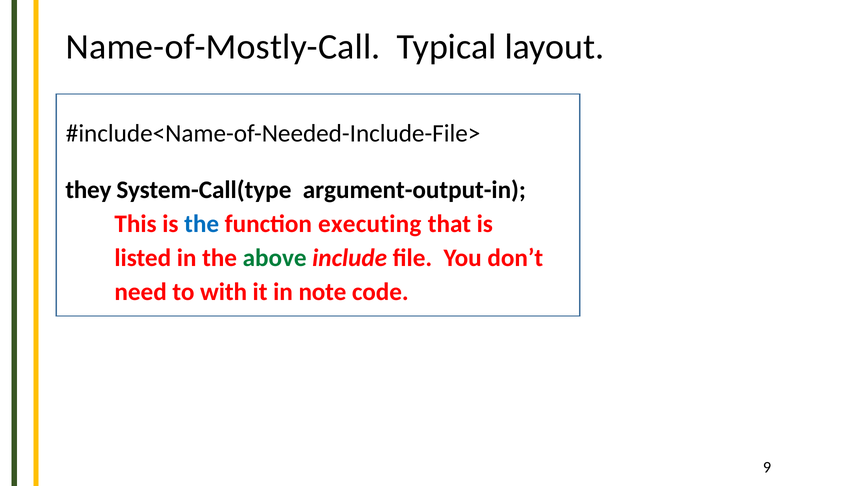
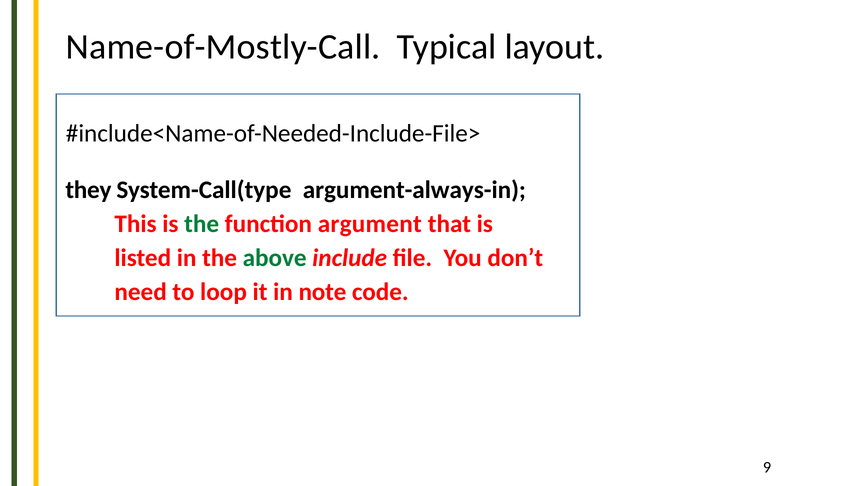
argument-output-in: argument-output-in -> argument-always-in
the at (202, 224) colour: blue -> green
executing: executing -> argument
with: with -> loop
